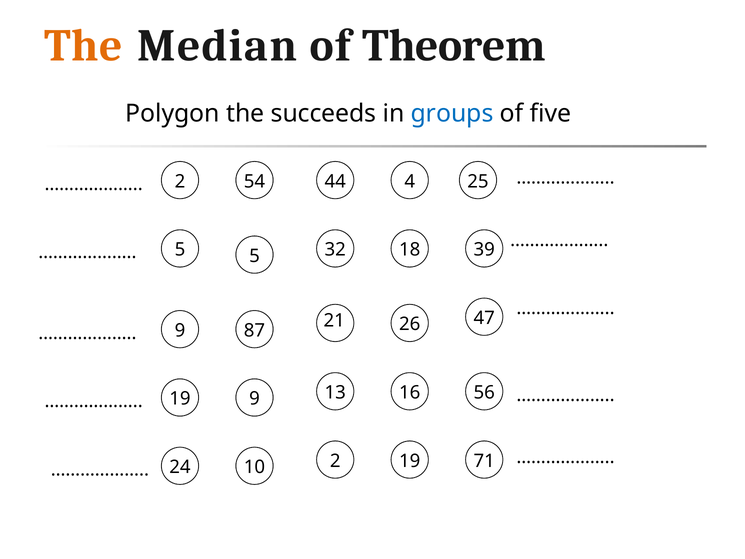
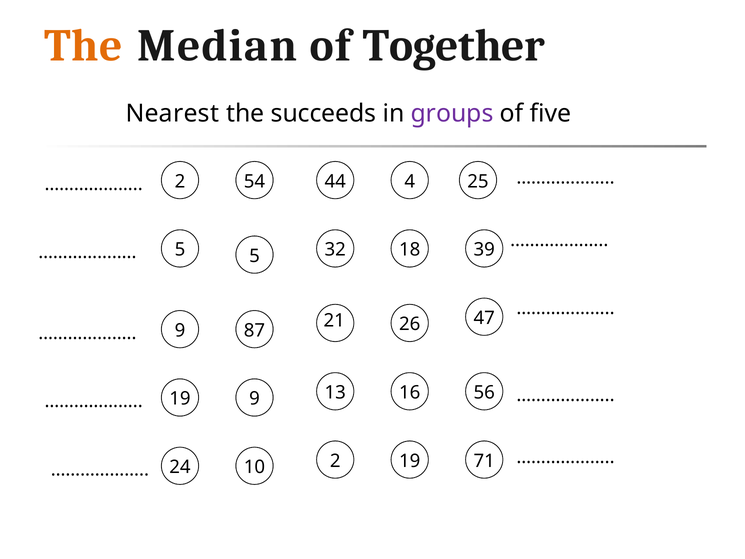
Theorem: Theorem -> Together
Polygon: Polygon -> Nearest
groups colour: blue -> purple
